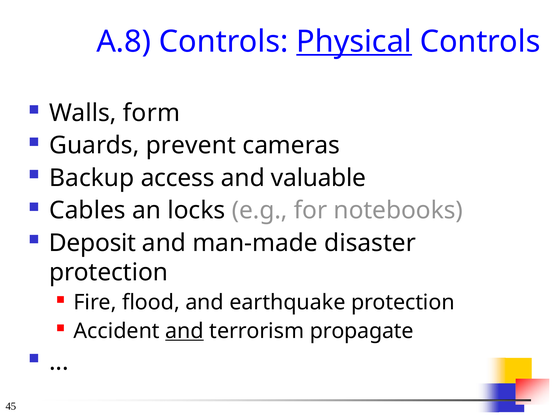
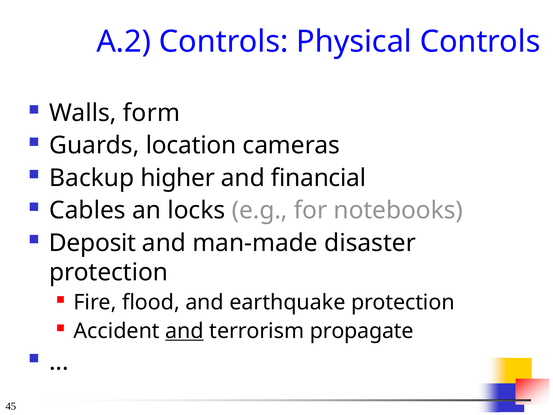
A.8: A.8 -> A.2
Physical underline: present -> none
prevent: prevent -> location
access: access -> higher
valuable: valuable -> financial
